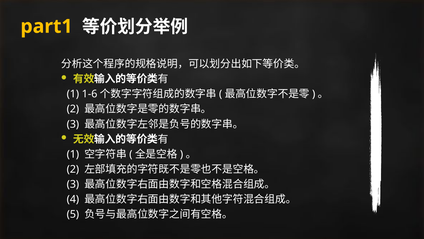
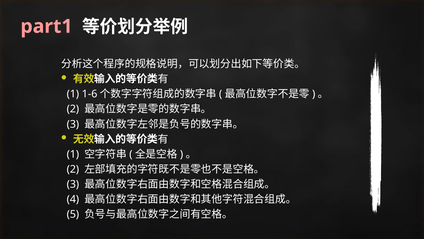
part1 colour: yellow -> pink
